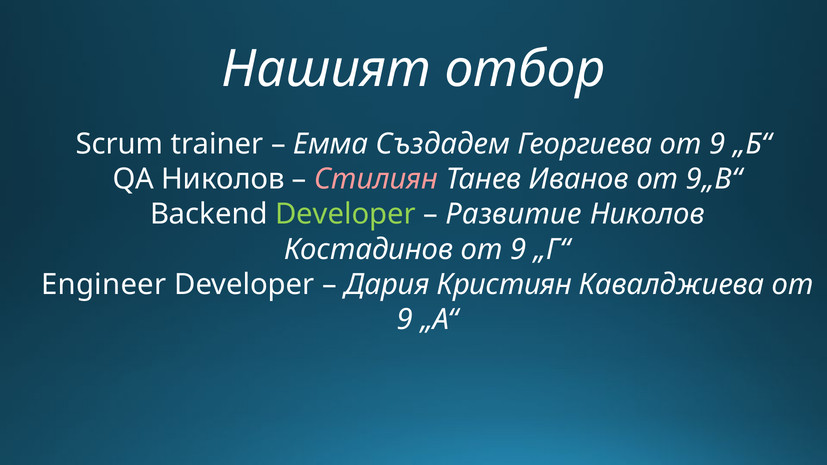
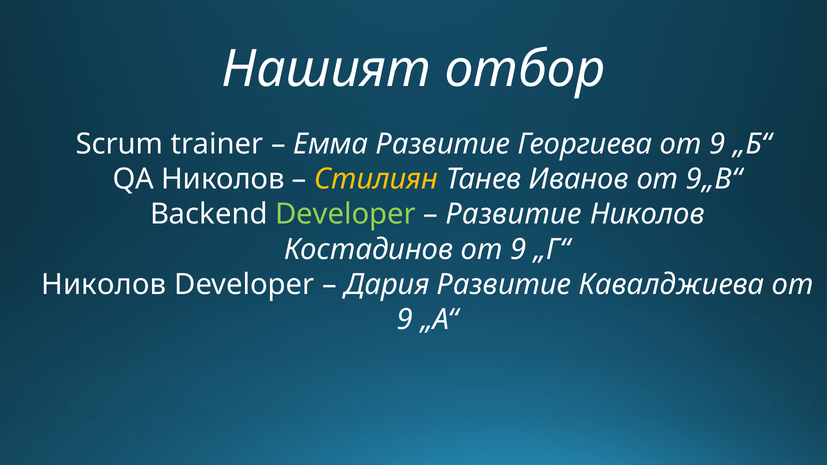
Емма Създадем: Създадем -> Развитие
Стилиян colour: pink -> yellow
Engineer at (104, 285): Engineer -> Николов
Дария Кристиян: Кристиян -> Развитие
